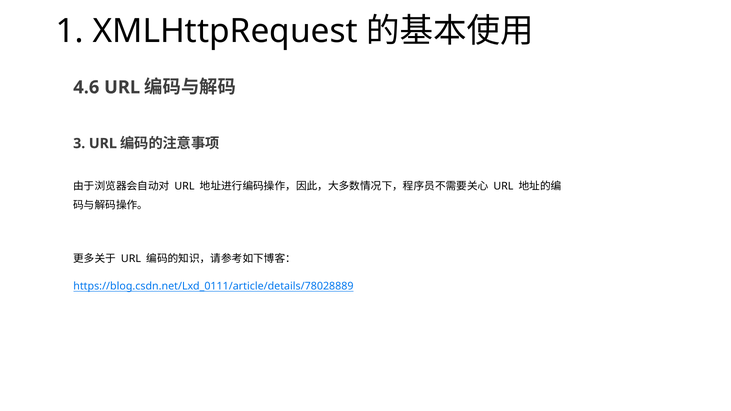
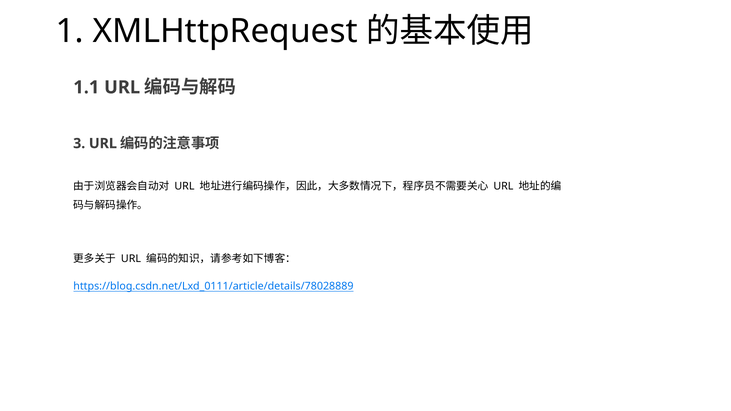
4.6: 4.6 -> 1.1
